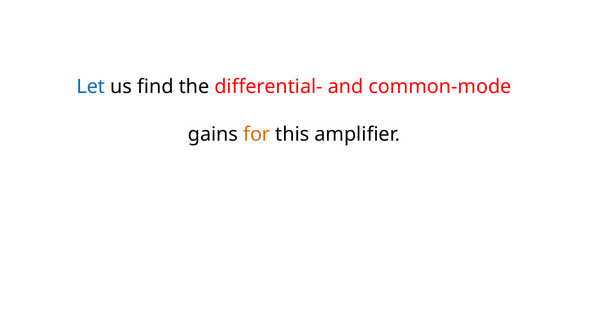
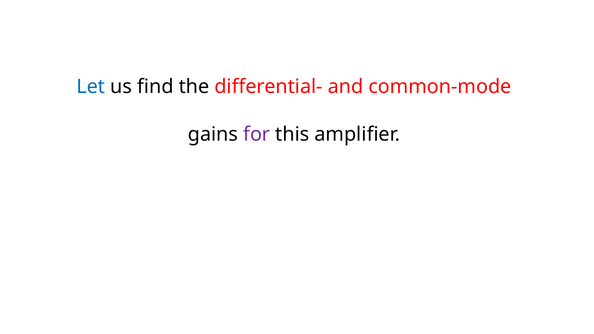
for colour: orange -> purple
